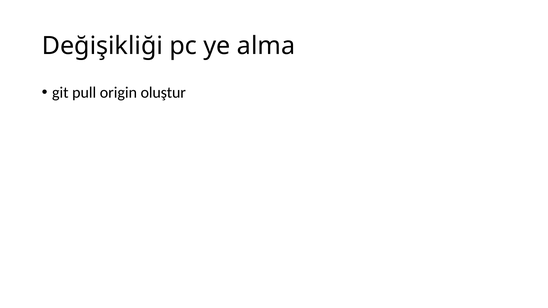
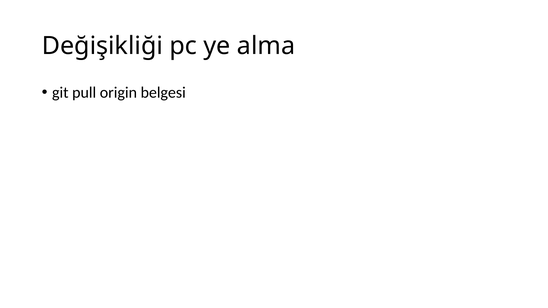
oluştur: oluştur -> belgesi
